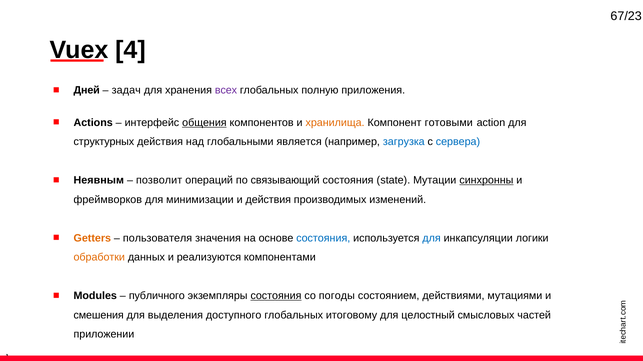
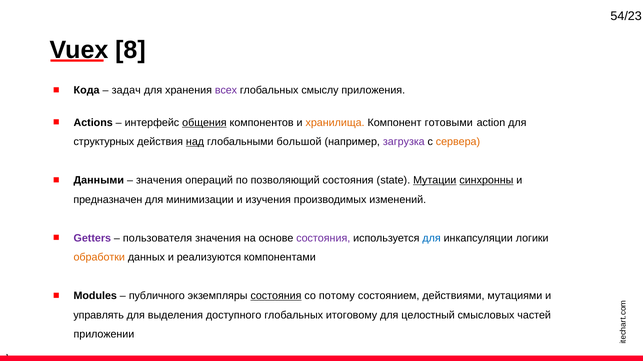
67/23: 67/23 -> 54/23
4: 4 -> 8
Дней: Дней -> Кода
полную: полную -> смыслу
над underline: none -> present
является: является -> большой
загрузка colour: blue -> purple
сервера colour: blue -> orange
Неявным: Неявным -> Данными
позволит at (159, 181): позволит -> значения
связывающий: связывающий -> позволяющий
Мутации underline: none -> present
фреймворков: фреймворков -> предназначен
и действия: действия -> изучения
Getters colour: orange -> purple
состояния at (323, 238) colour: blue -> purple
погоды: погоды -> потому
смешения: смешения -> управлять
